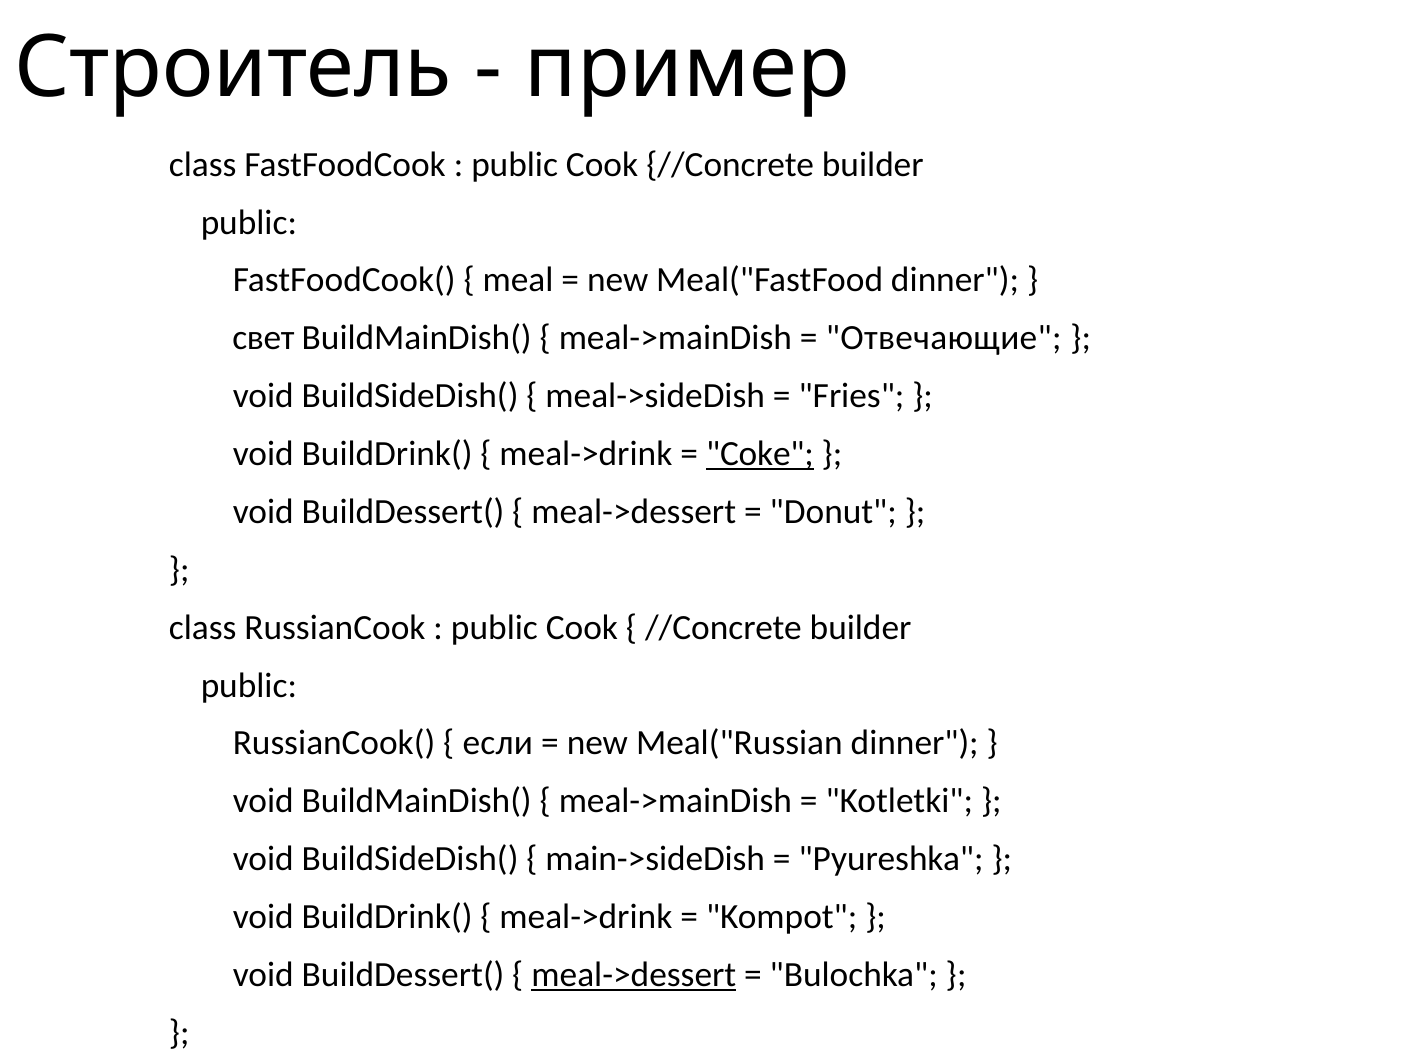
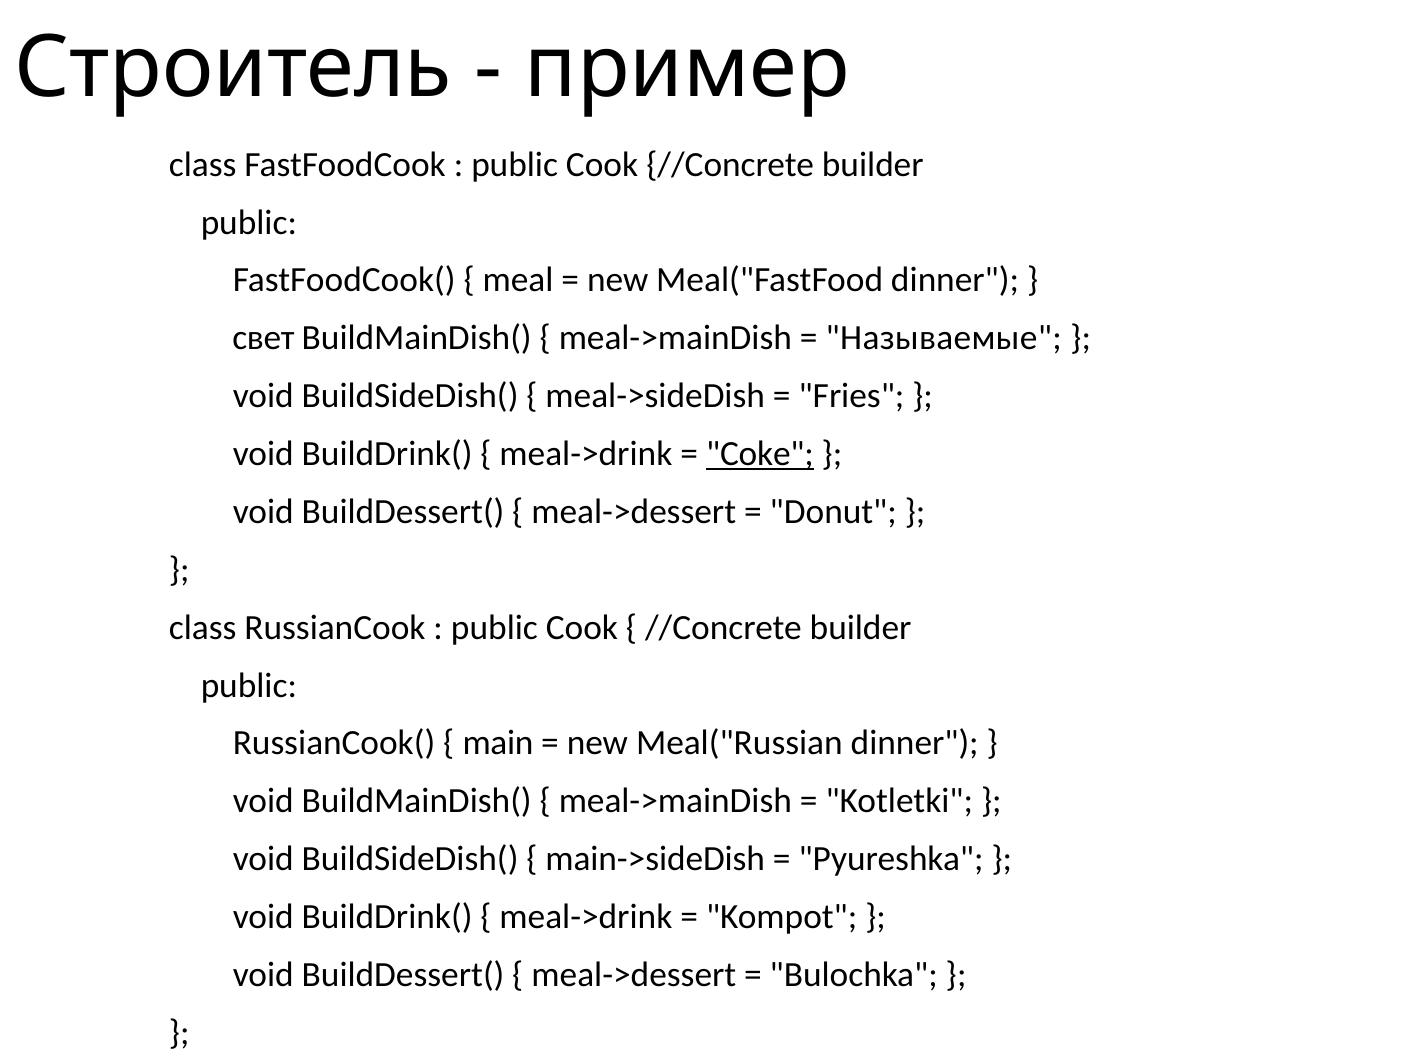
Отвечающие: Отвечающие -> Называемые
если: если -> main
meal->dessert at (634, 975) underline: present -> none
